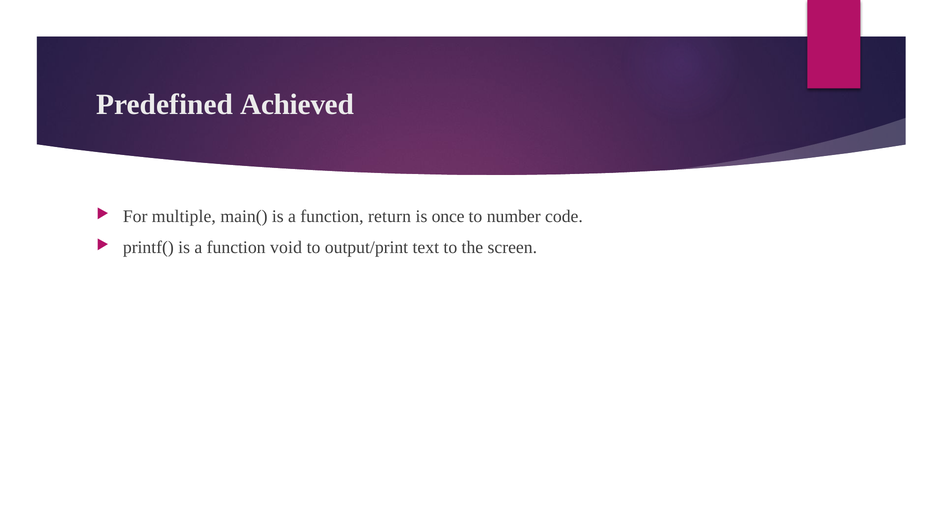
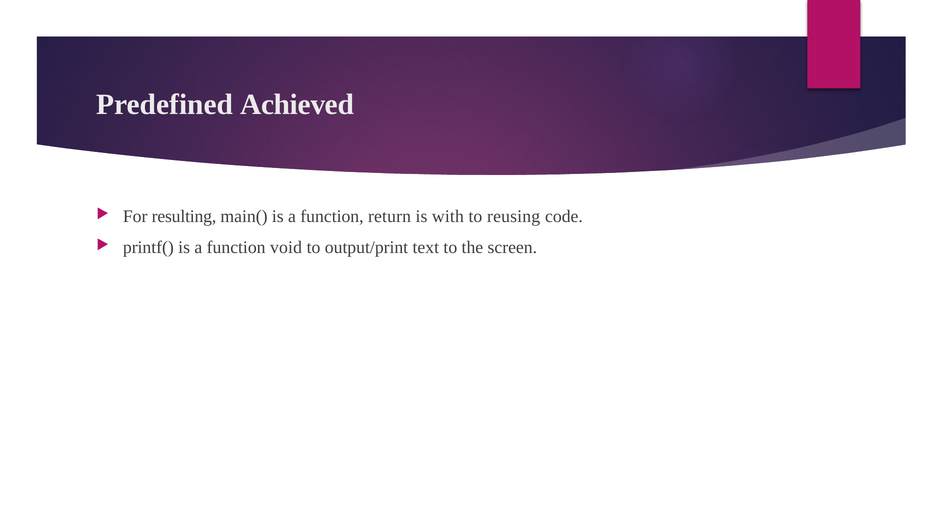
multiple: multiple -> resulting
once: once -> with
number: number -> reusing
